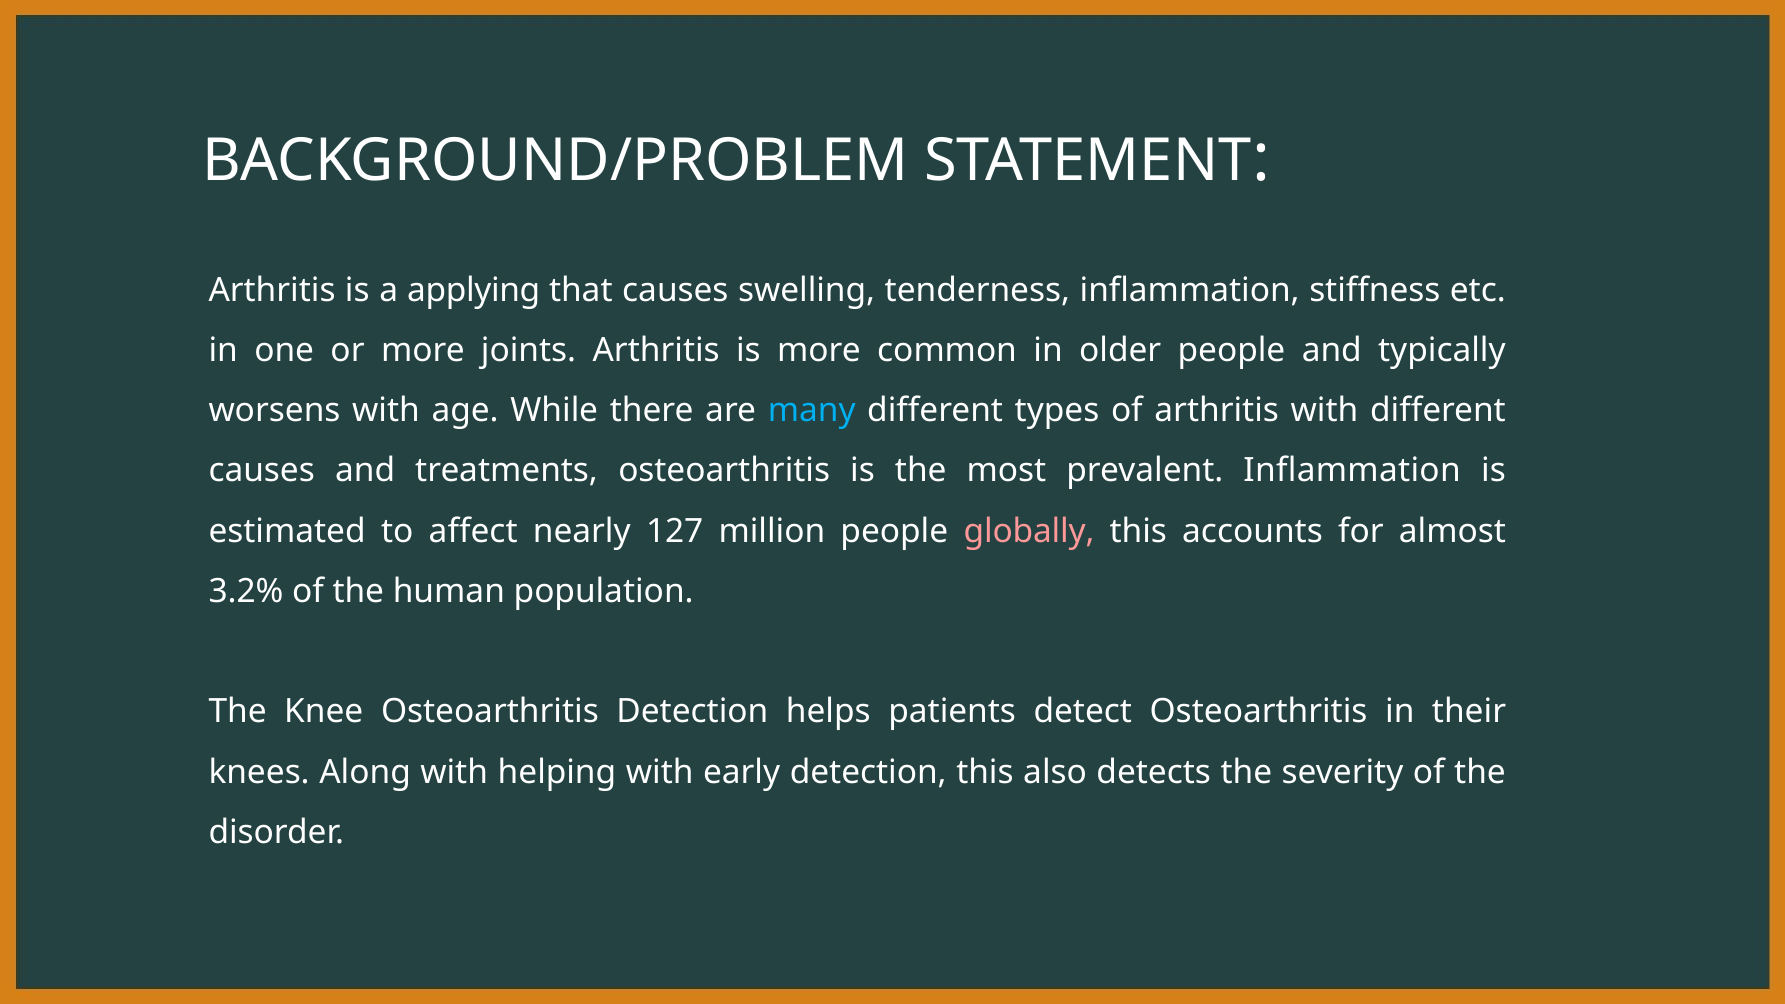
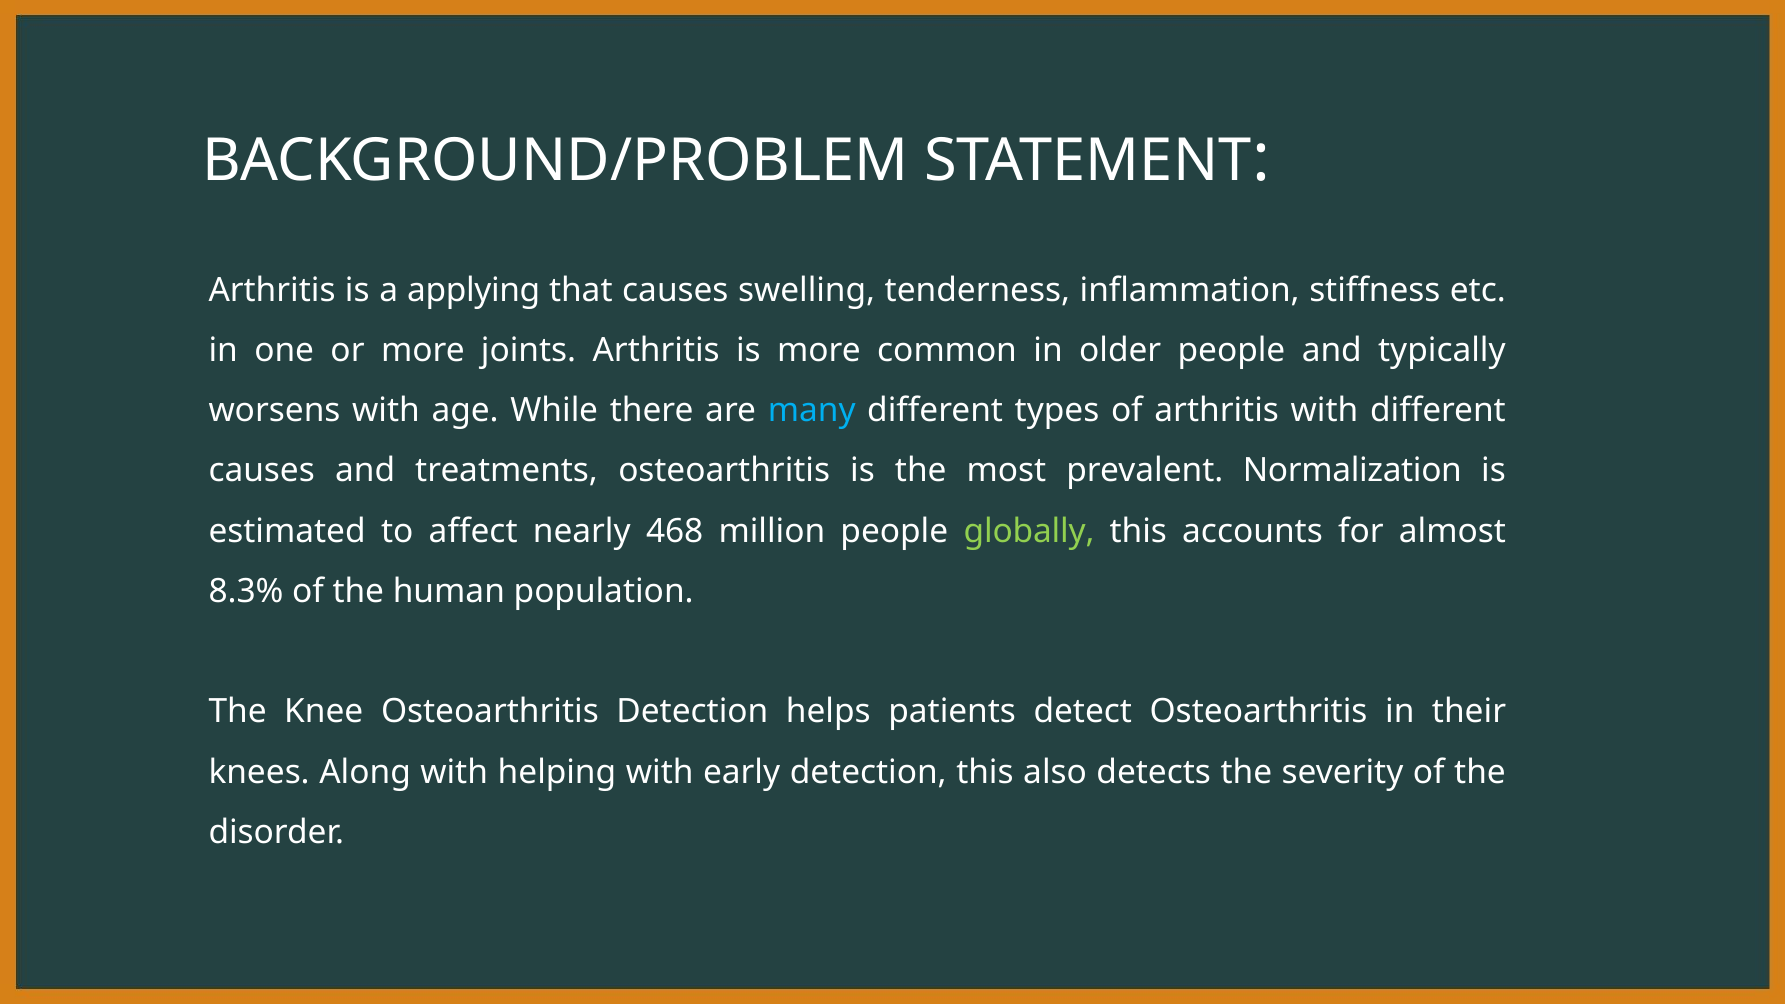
prevalent Inflammation: Inflammation -> Normalization
127: 127 -> 468
globally colour: pink -> light green
3.2%: 3.2% -> 8.3%
